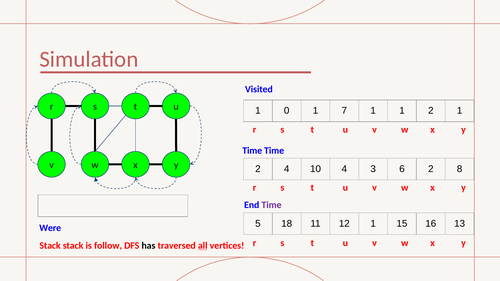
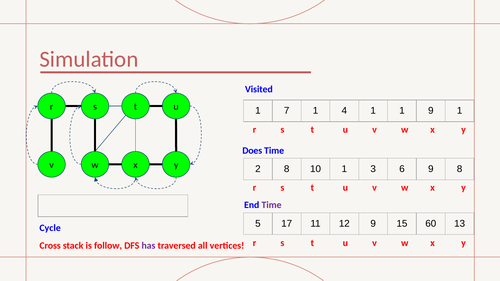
0: 0 -> 7
7: 7 -> 4
1 1 2: 2 -> 9
Time at (252, 151): Time -> Does
2 4: 4 -> 8
10 4: 4 -> 1
6 2: 2 -> 9
18: 18 -> 17
12 1: 1 -> 9
16: 16 -> 60
Were: Were -> Cycle
Stack at (50, 246): Stack -> Cross
has colour: black -> purple
all underline: present -> none
